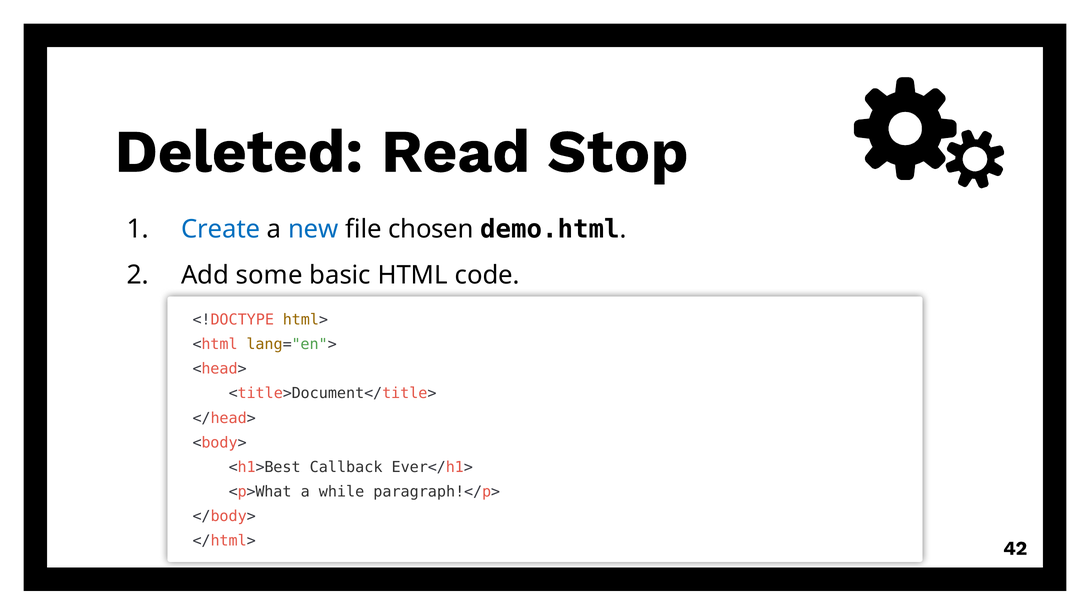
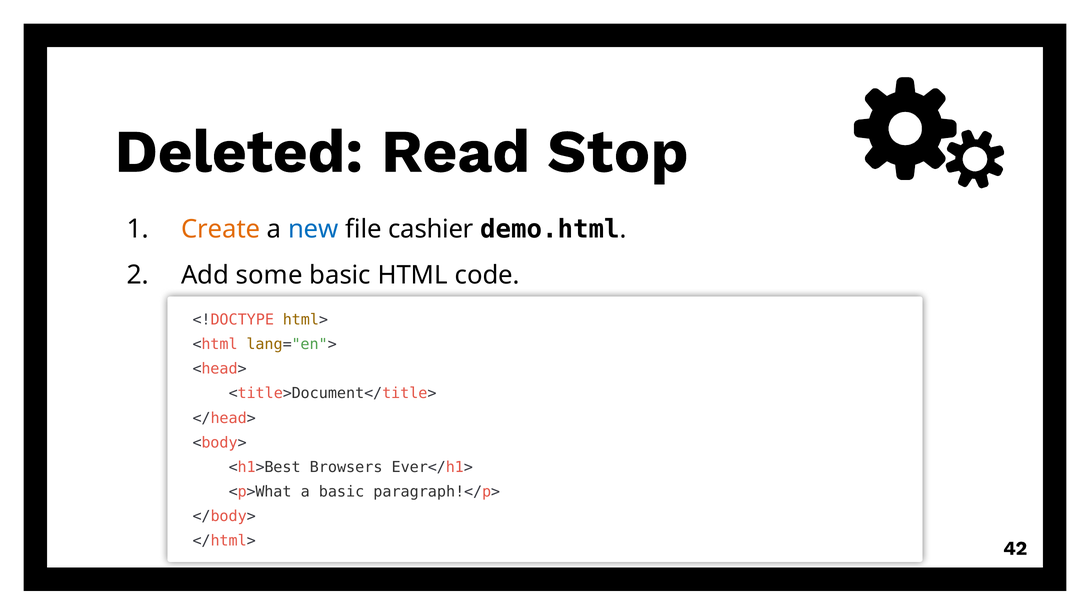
Create colour: blue -> orange
chosen: chosen -> cashier
Callback: Callback -> Browsers
a while: while -> basic
